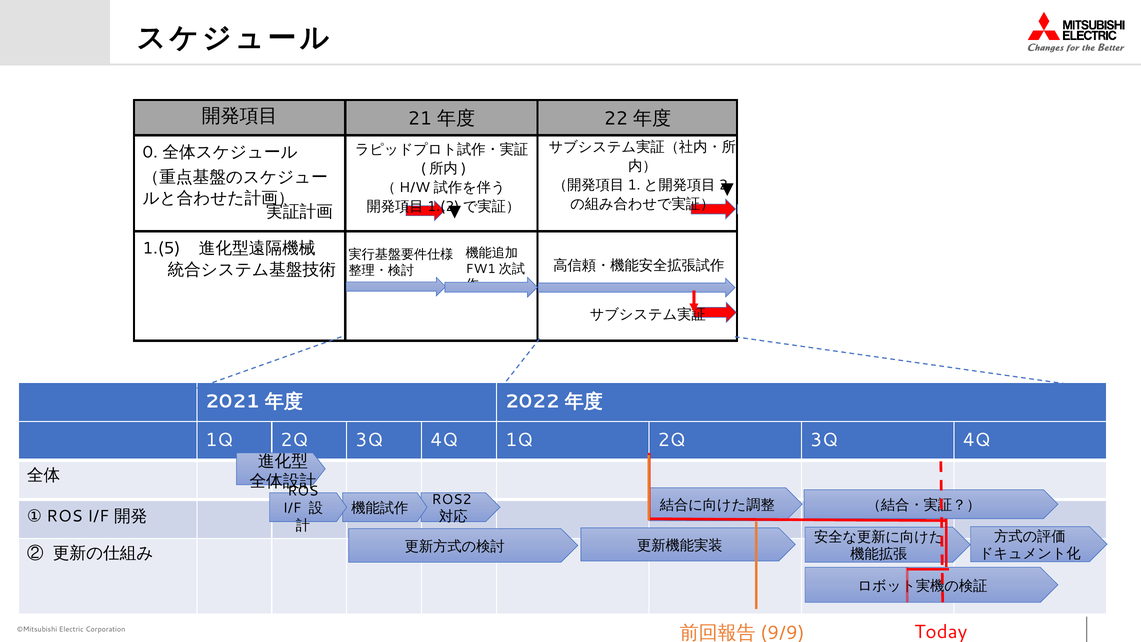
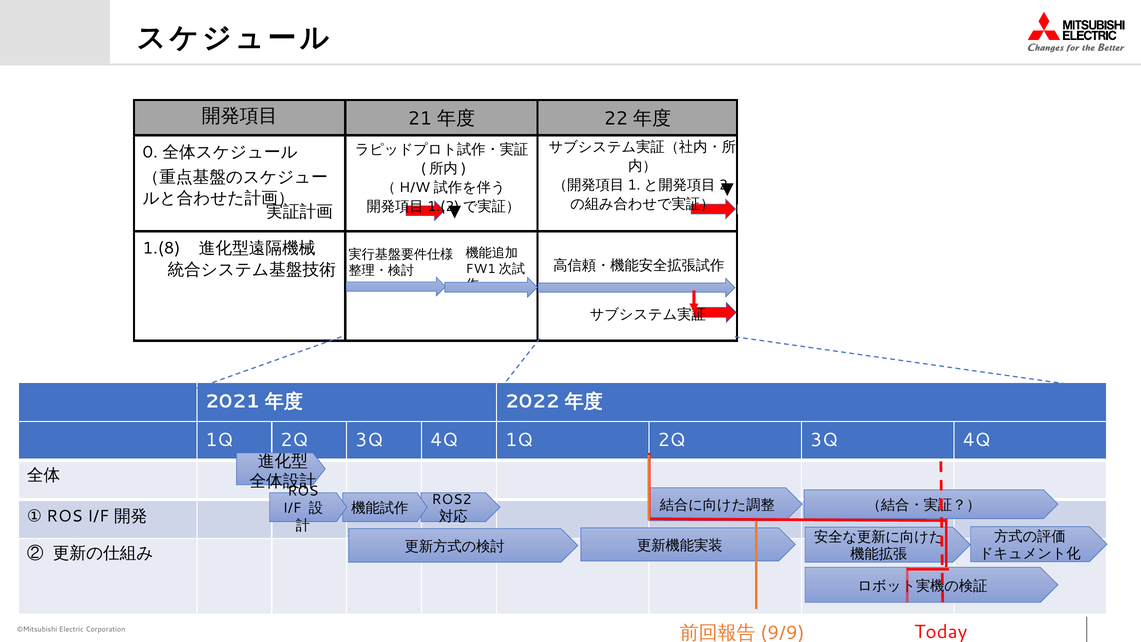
1.(5: 1.(5 -> 1.(8
